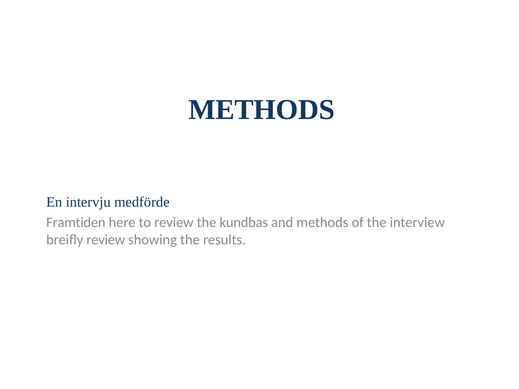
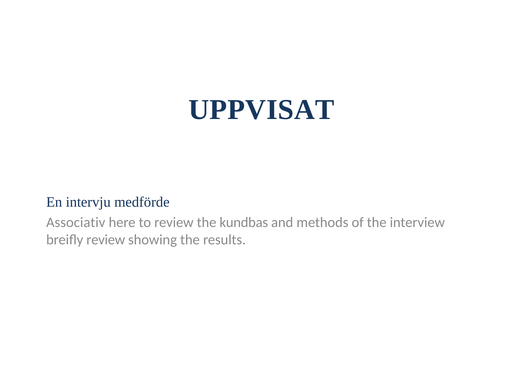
METHODS at (262, 110): METHODS -> UPPVISAT
Framtiden: Framtiden -> Associativ
